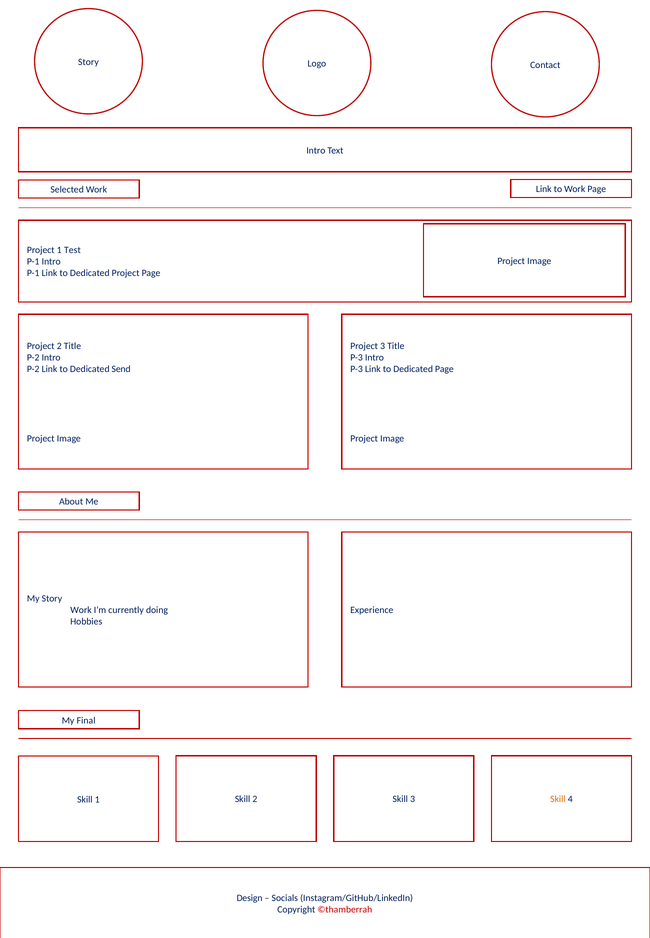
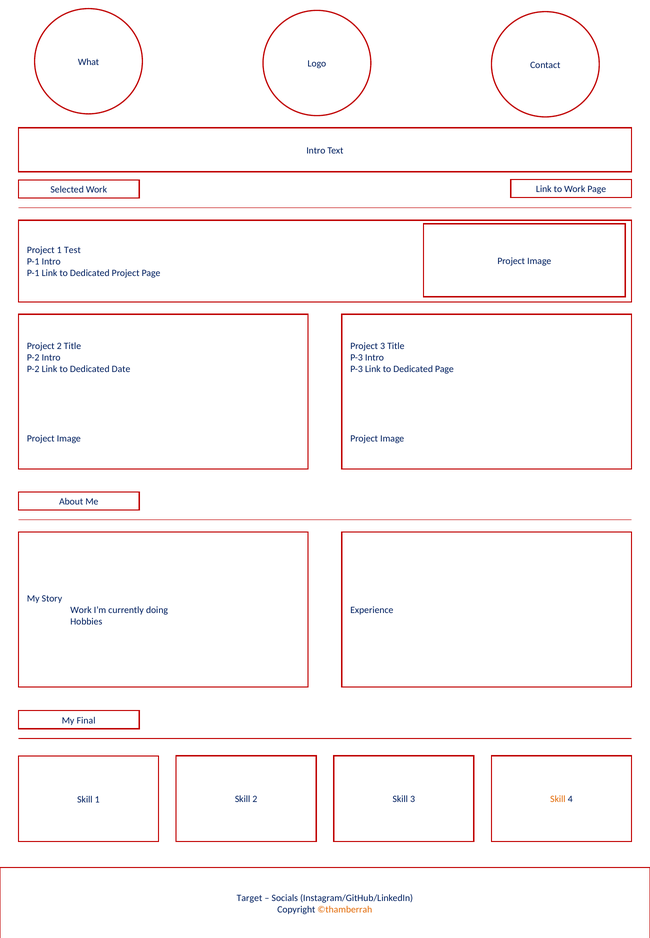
Story at (88, 62): Story -> What
Send: Send -> Date
Design: Design -> Target
©thamberrah colour: red -> orange
